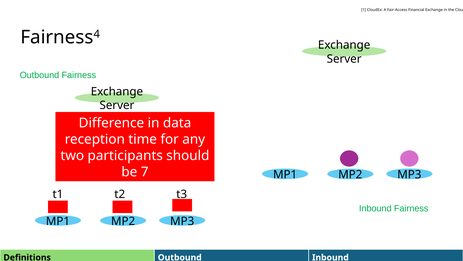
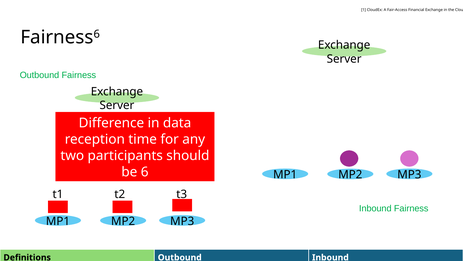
Fairness 4: 4 -> 6
be 7: 7 -> 6
